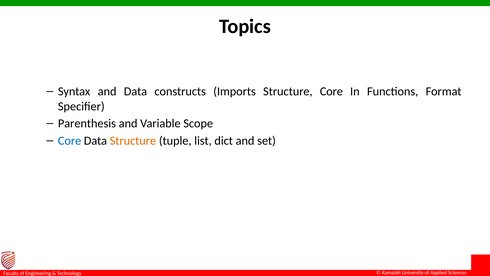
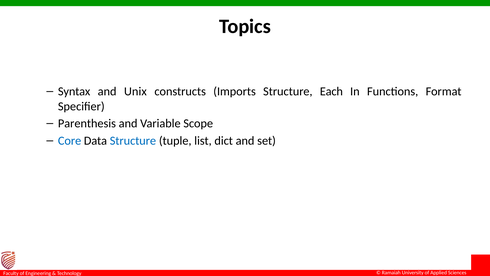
and Data: Data -> Unix
Structure Core: Core -> Each
Structure at (133, 140) colour: orange -> blue
